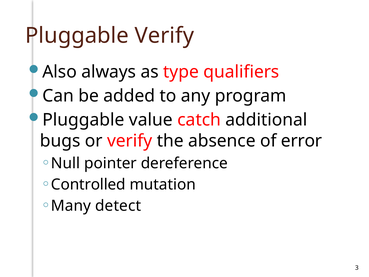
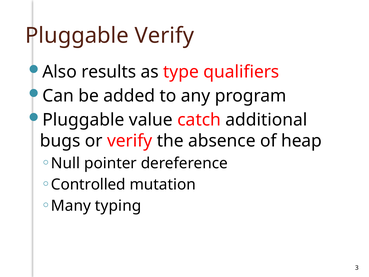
always: always -> results
error: error -> heap
detect: detect -> typing
